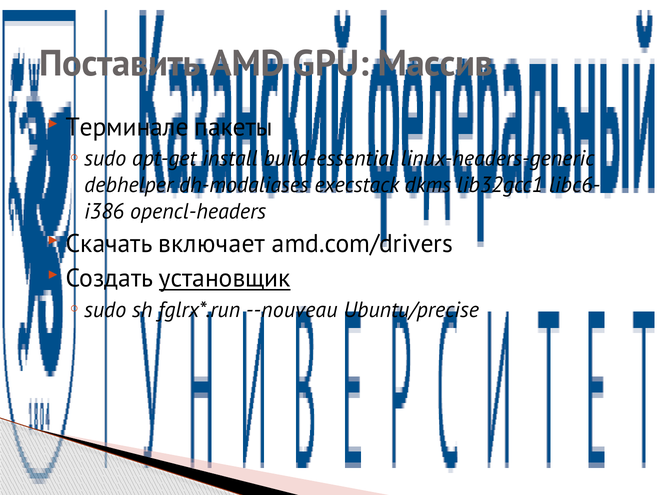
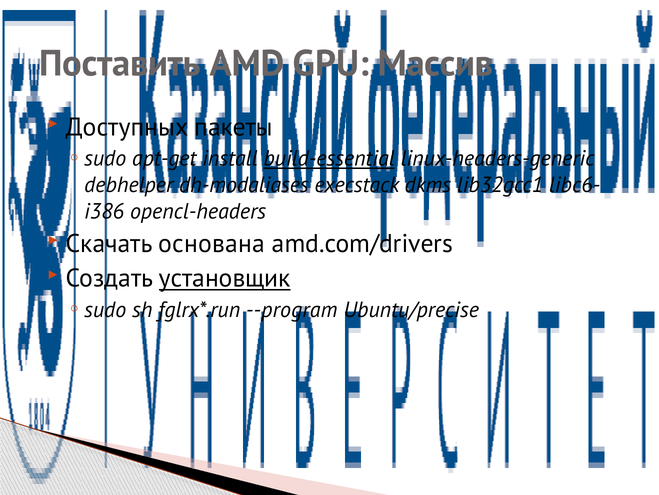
Терминале: Терминале -> Доступных
build-essential underline: none -> present
включает: включает -> основана
--nouveau: --nouveau -> --program
